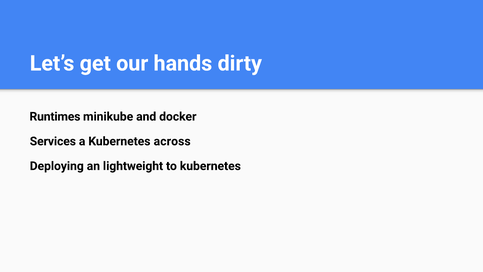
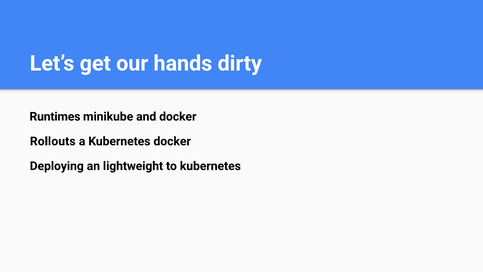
Services: Services -> Rollouts
Kubernetes across: across -> docker
